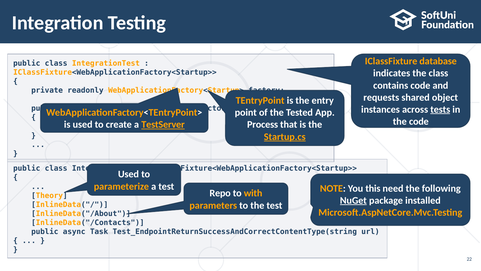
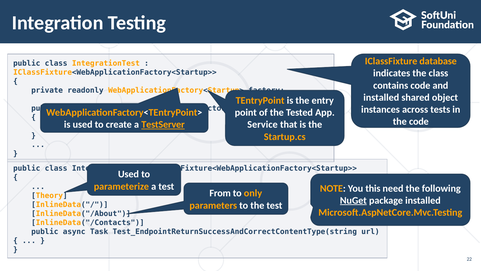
requests at (381, 97): requests -> installed
tests underline: present -> none
Process: Process -> Service
Startup.cs underline: present -> none
Repo: Repo -> From
with: with -> only
